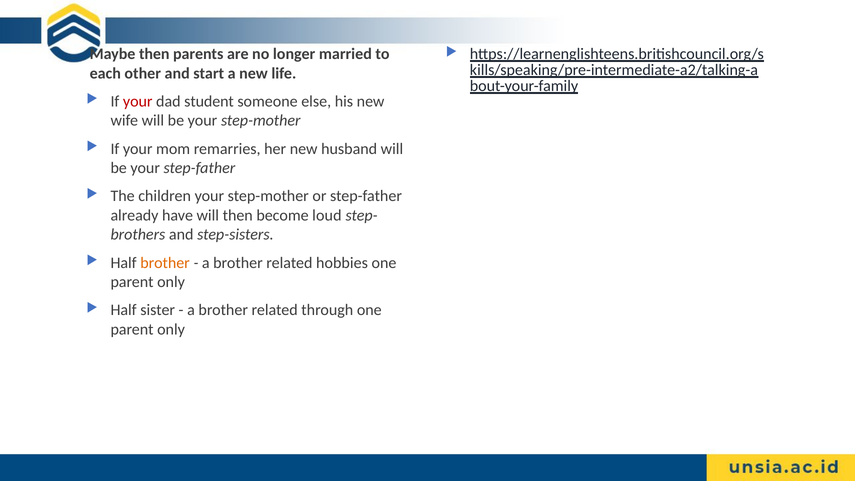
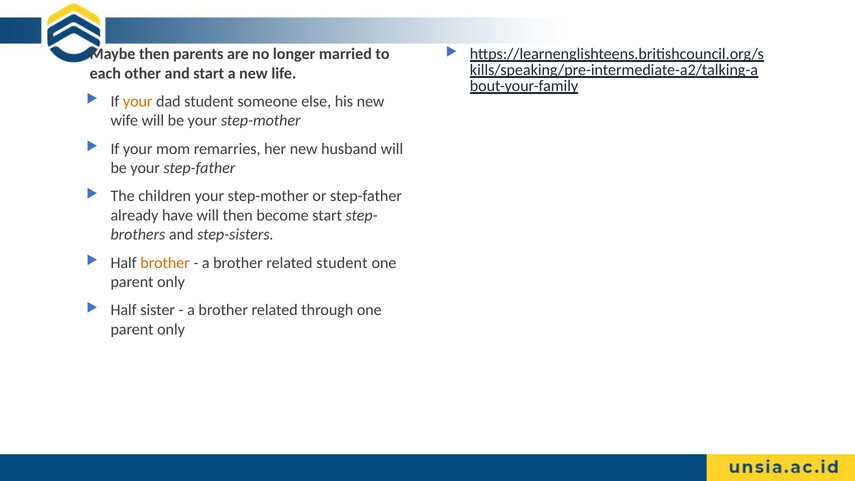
your at (138, 101) colour: red -> orange
become loud: loud -> start
related hobbies: hobbies -> student
